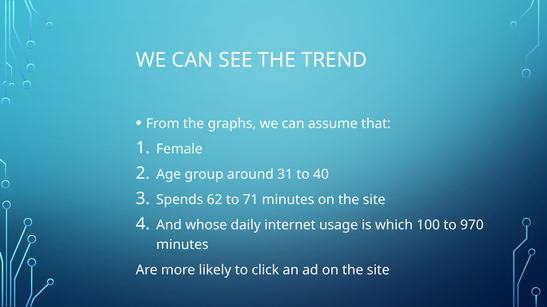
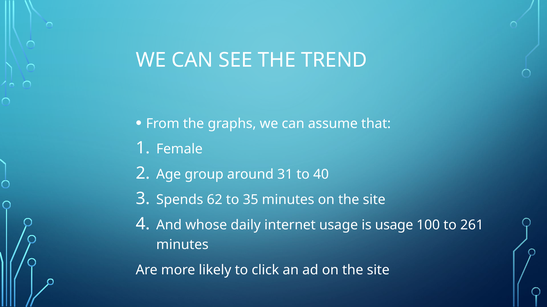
71: 71 -> 35
is which: which -> usage
970: 970 -> 261
